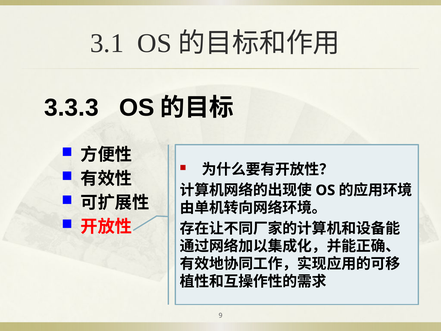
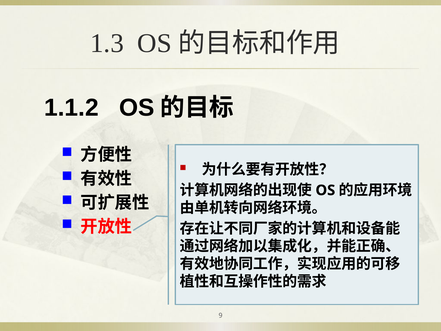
3.1: 3.1 -> 1.3
3.3.3: 3.3.3 -> 1.1.2
